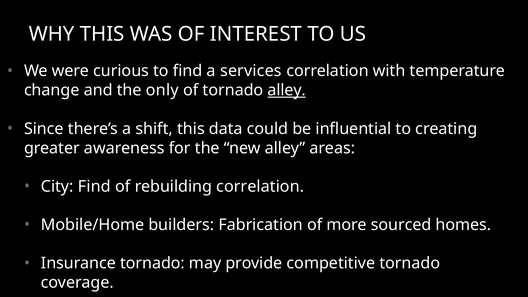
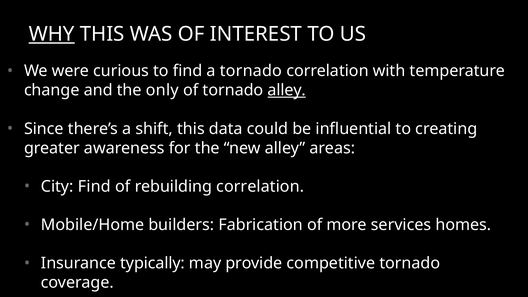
WHY underline: none -> present
a services: services -> tornado
sourced: sourced -> services
Insurance tornado: tornado -> typically
